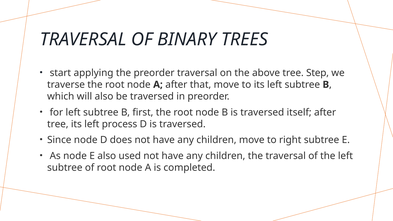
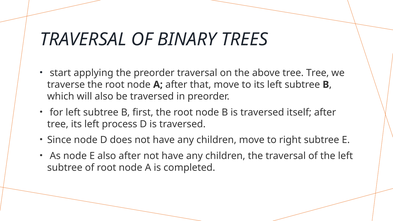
tree Step: Step -> Tree
also used: used -> after
